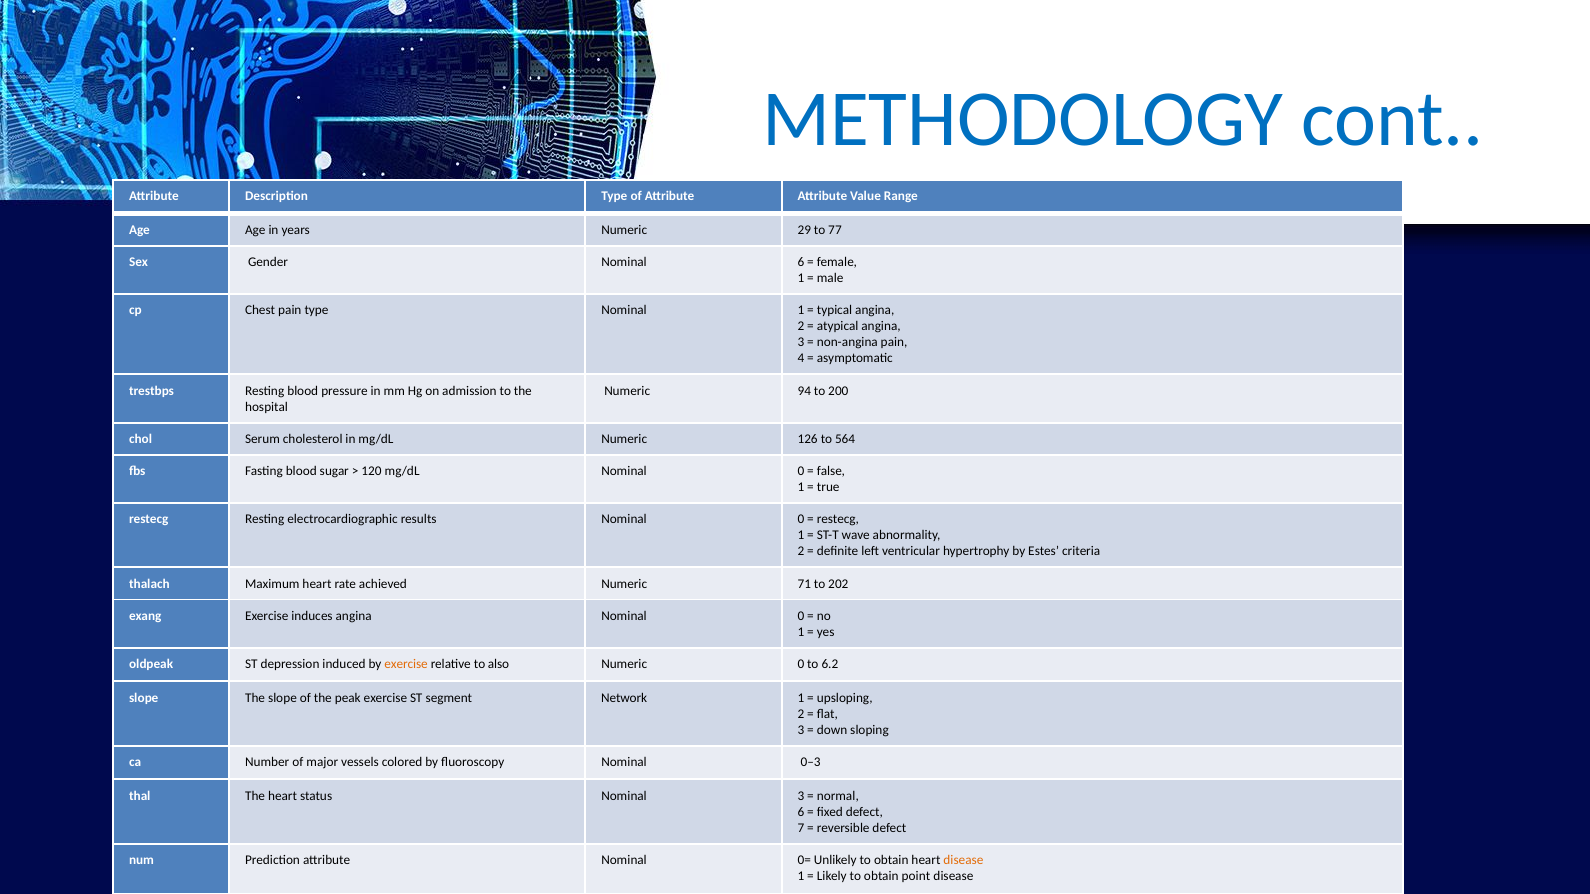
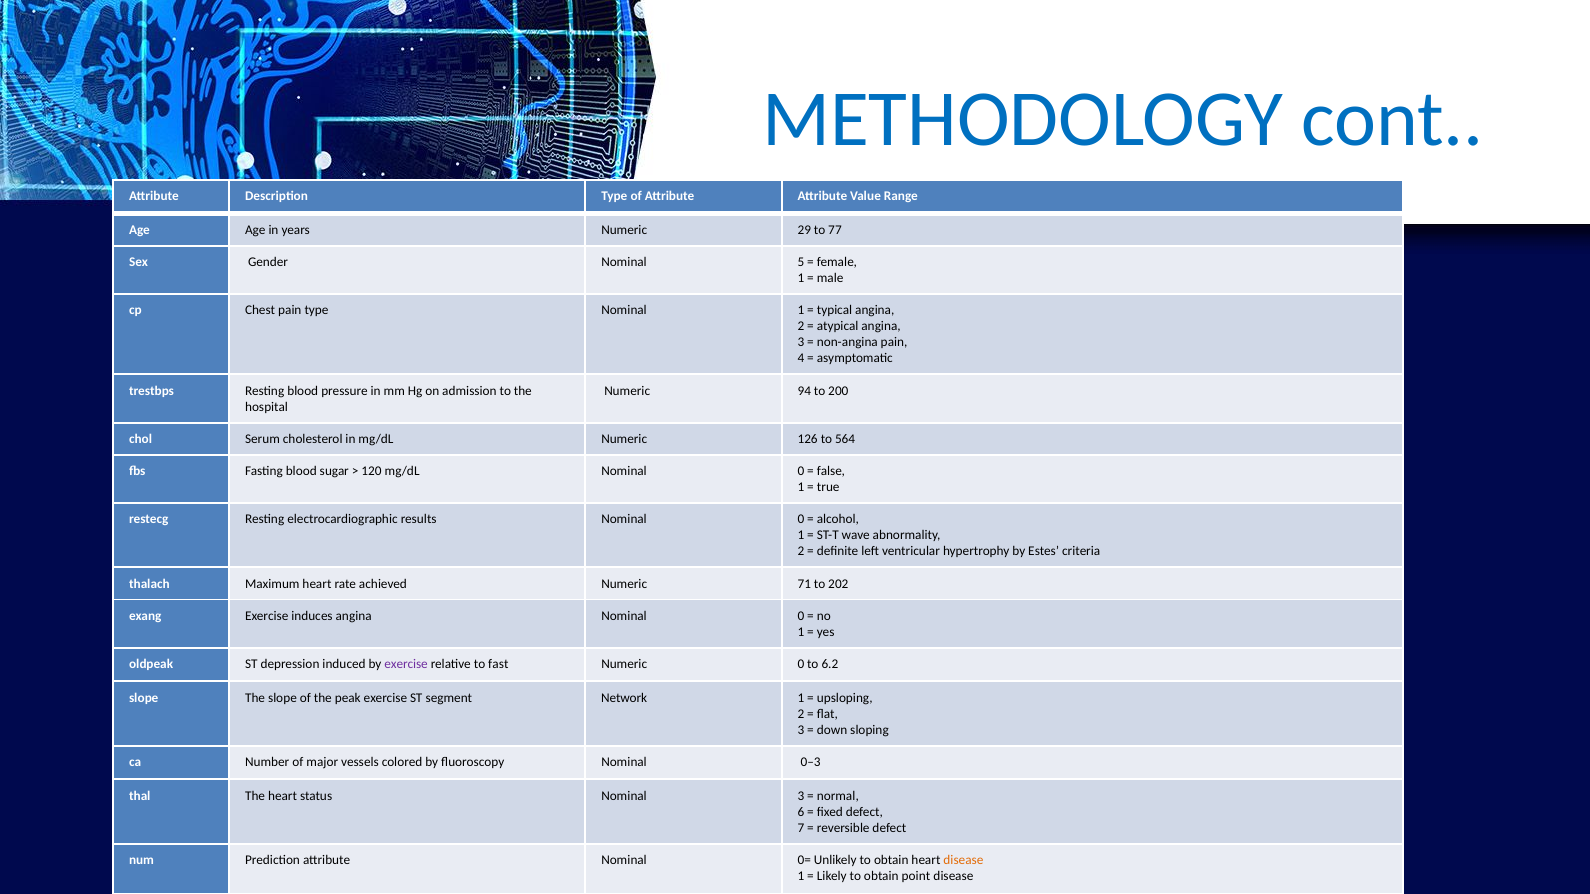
Nominal 6: 6 -> 5
restecg at (838, 520): restecg -> alcohol
exercise at (406, 664) colour: orange -> purple
also: also -> fast
